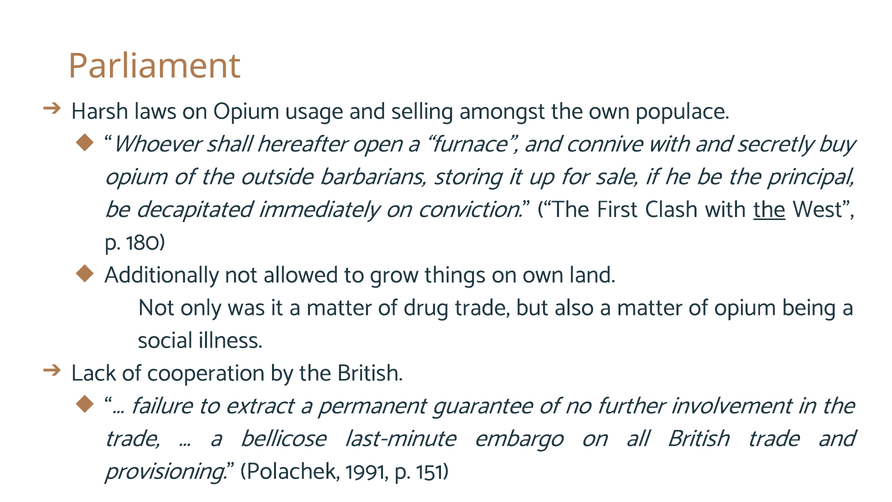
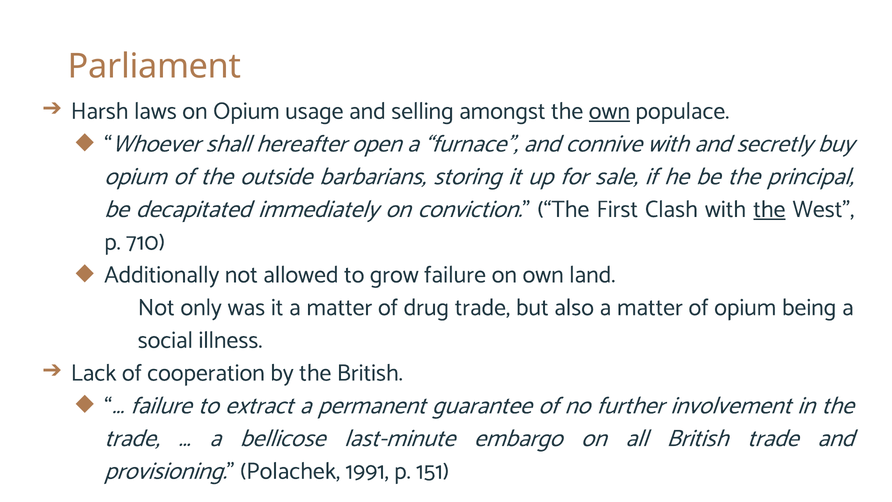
own at (609, 111) underline: none -> present
180: 180 -> 710
grow things: things -> failure
